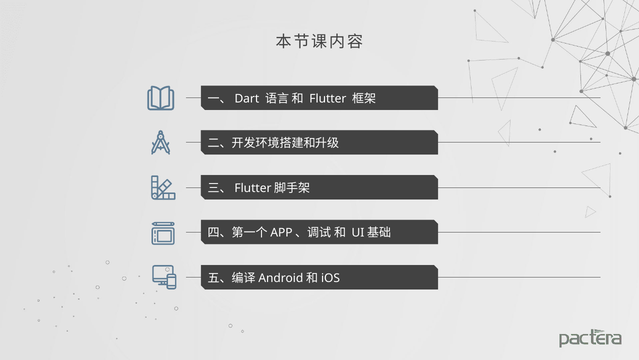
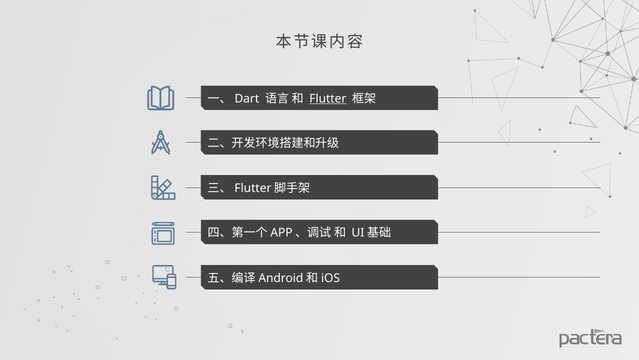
Flutter underline: none -> present
